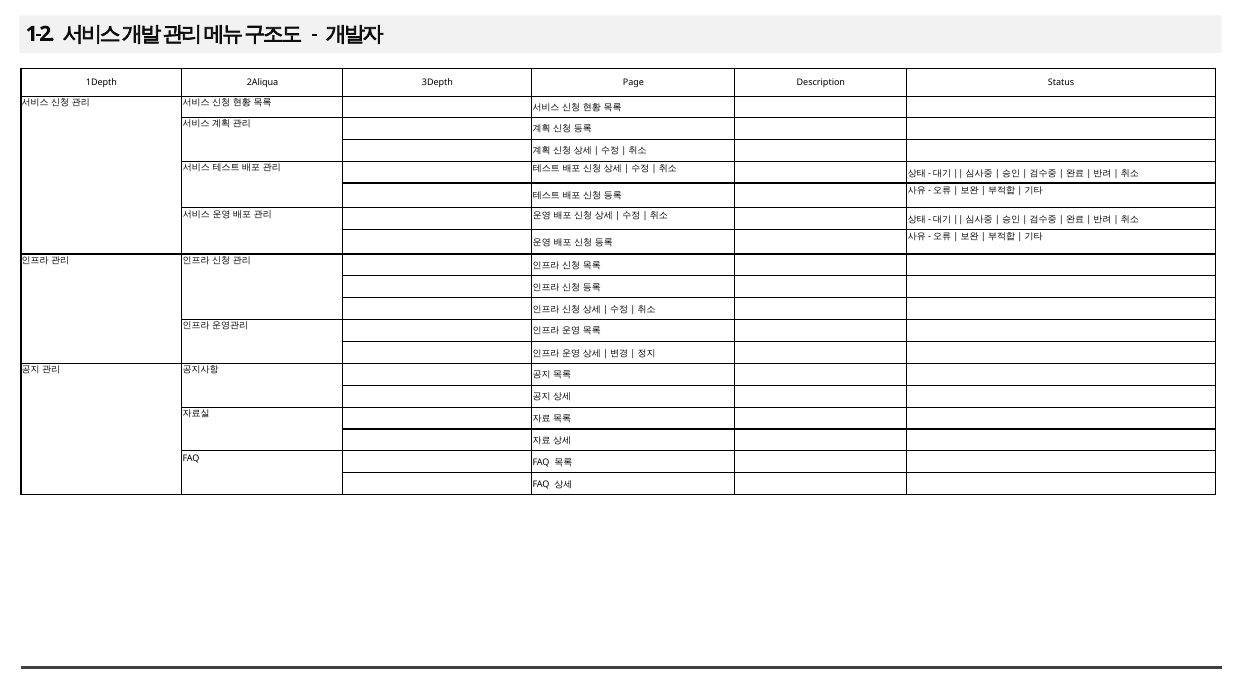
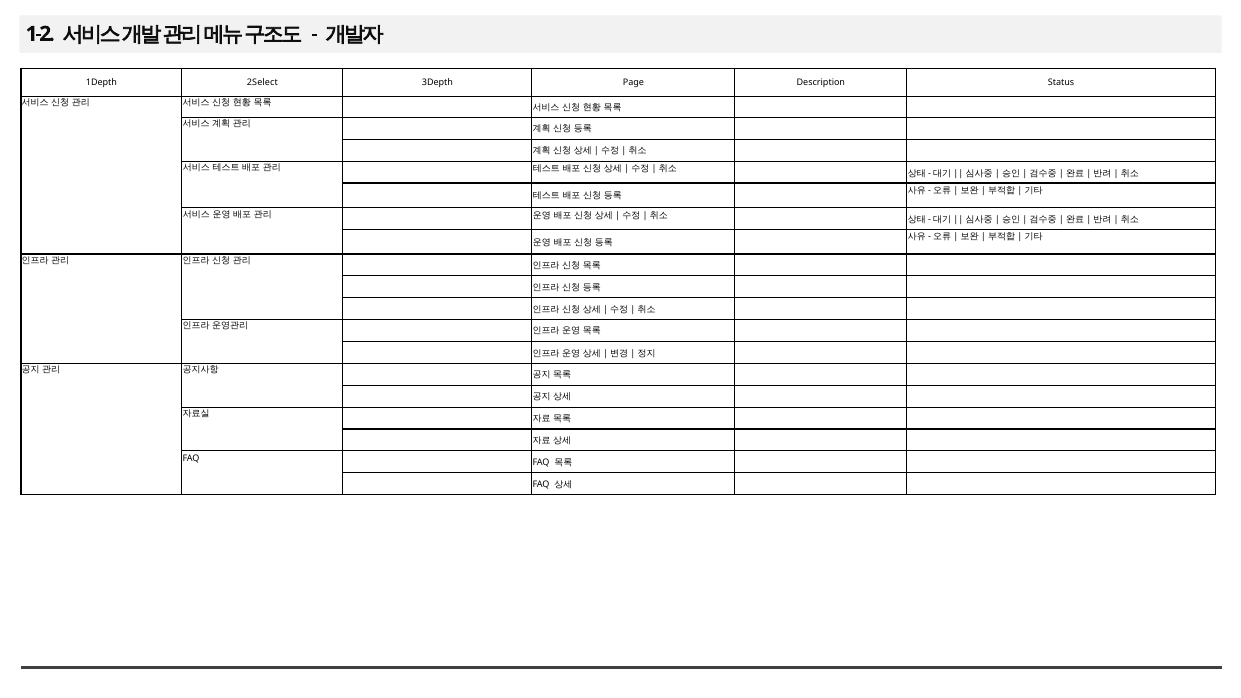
2Aliqua: 2Aliqua -> 2Select
